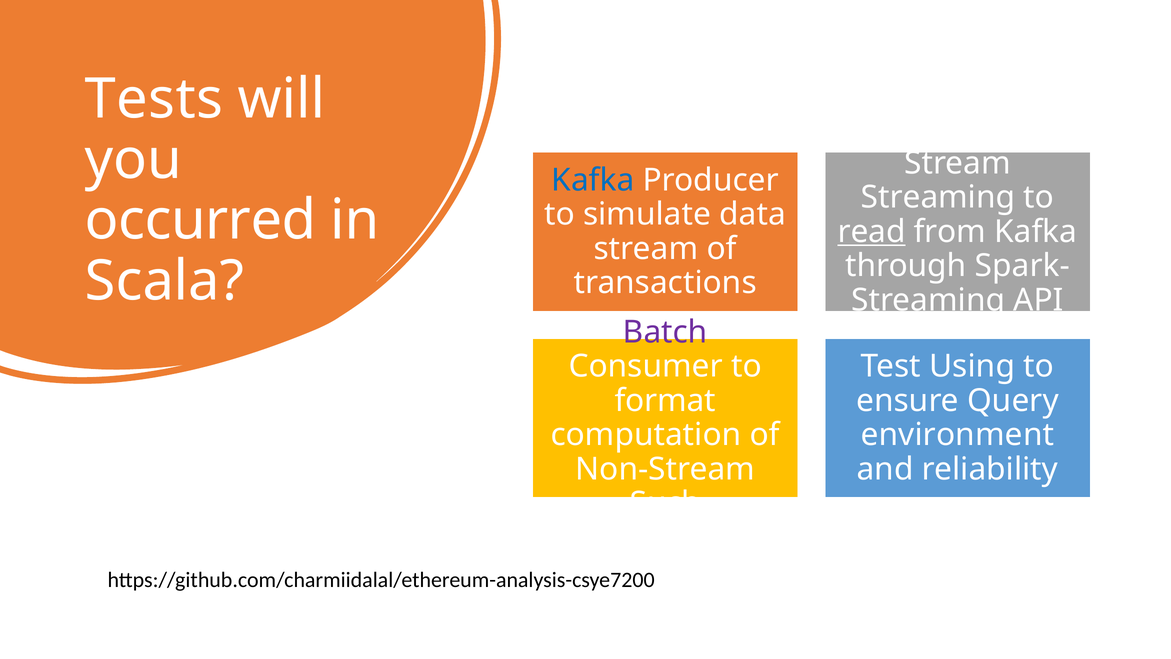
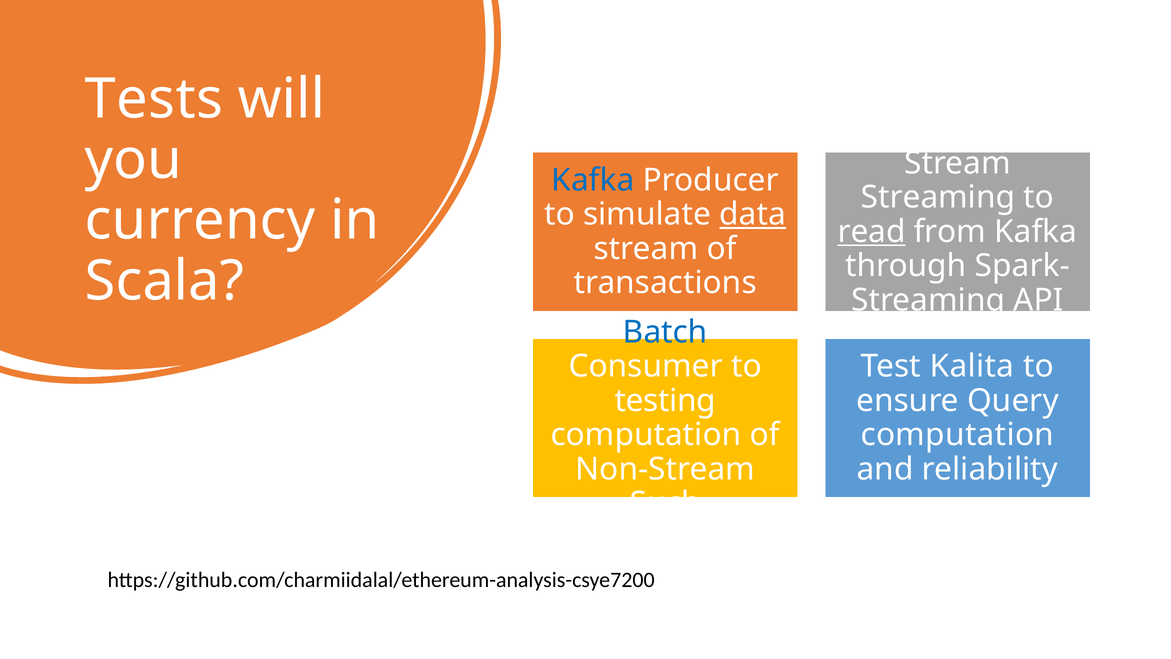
occurred: occurred -> currency
data underline: none -> present
Batch colour: purple -> blue
Using: Using -> Kalita
format: format -> testing
environment at (957, 435): environment -> computation
